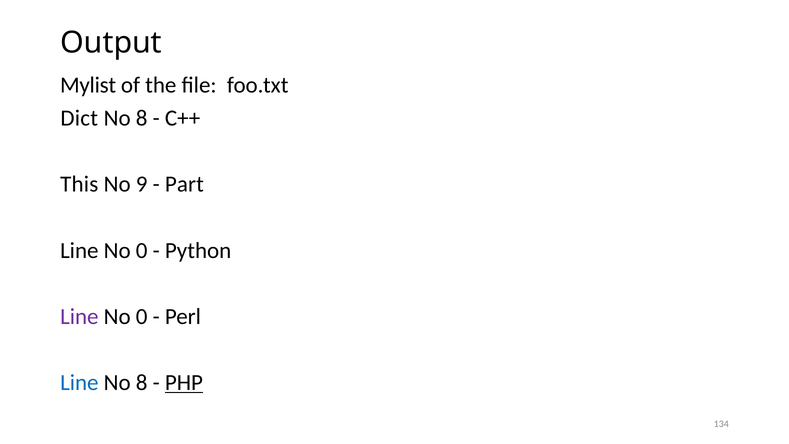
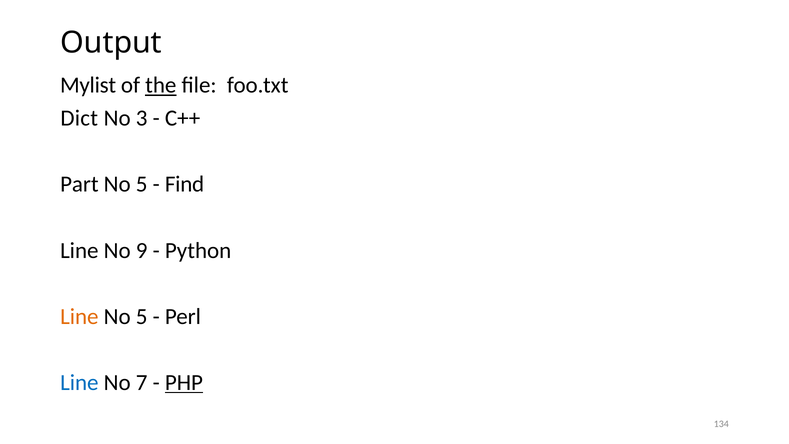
the underline: none -> present
8 at (142, 118): 8 -> 3
This: This -> Part
9 at (142, 184): 9 -> 5
Part: Part -> Find
0 at (142, 250): 0 -> 9
Line at (79, 316) colour: purple -> orange
0 at (142, 316): 0 -> 5
8 at (142, 382): 8 -> 7
